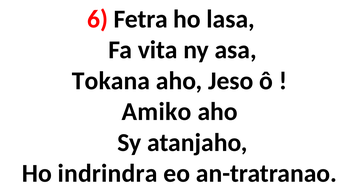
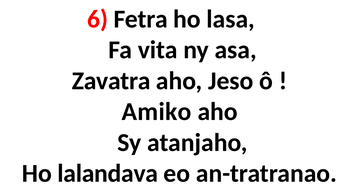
Tokana: Tokana -> Zavatra
indrindra: indrindra -> lalandava
